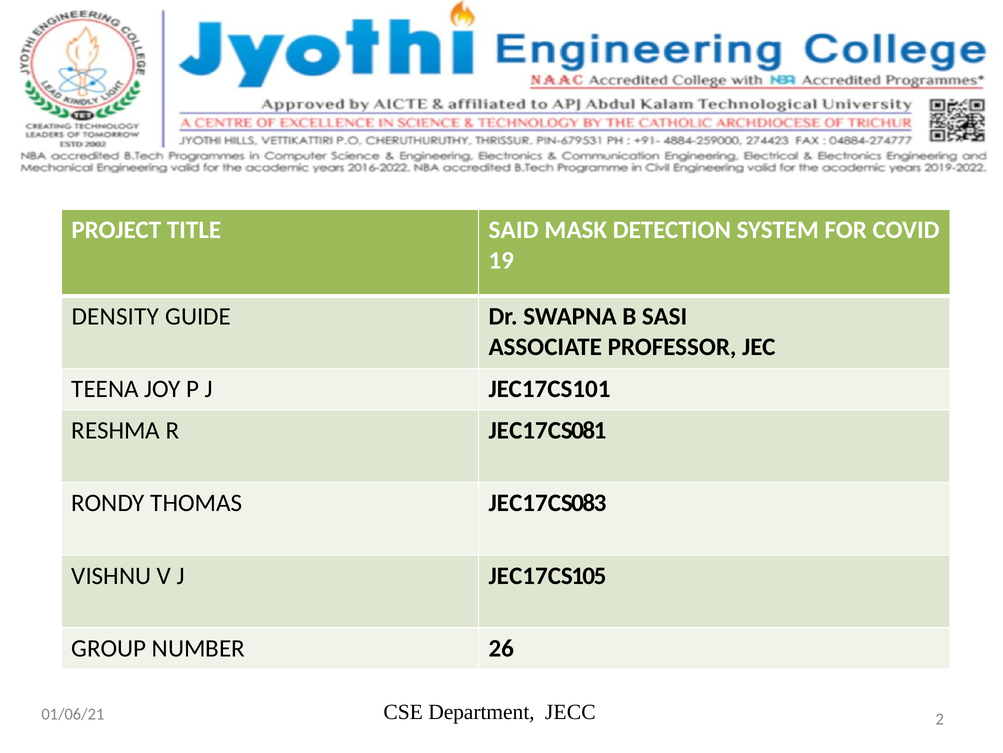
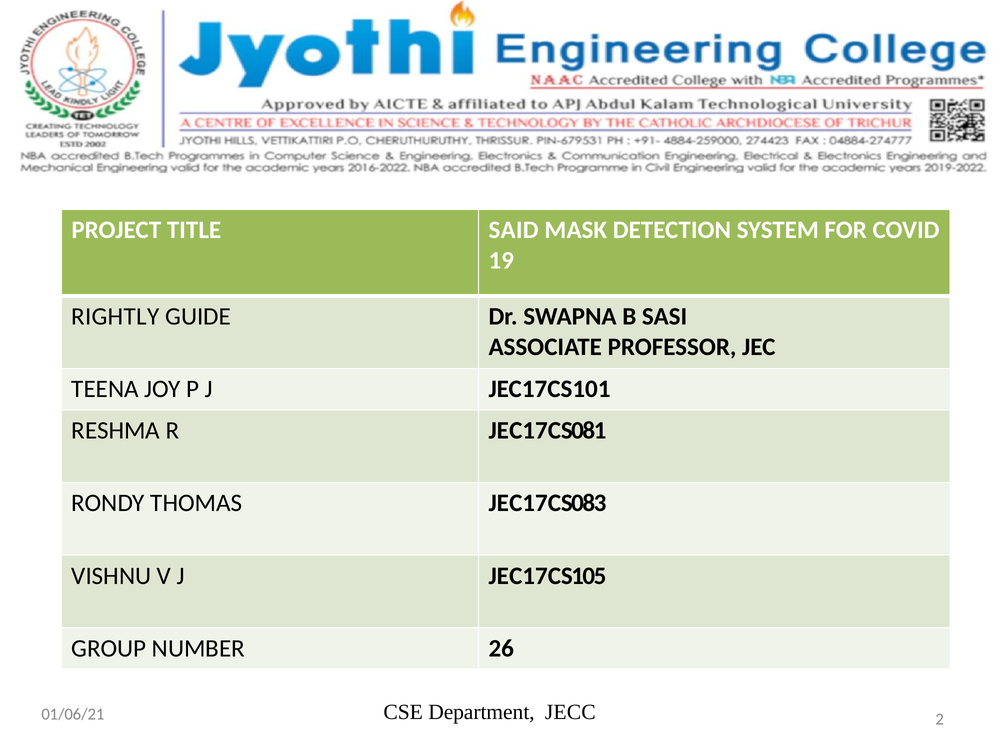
DENSITY: DENSITY -> RIGHTLY
